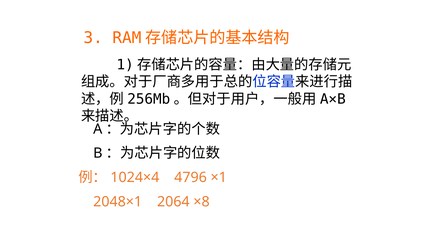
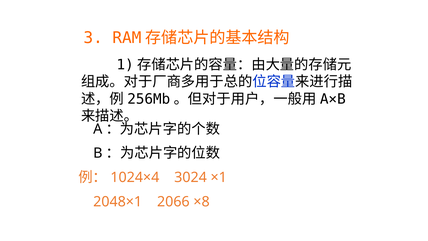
4796: 4796 -> 3024
2064: 2064 -> 2066
